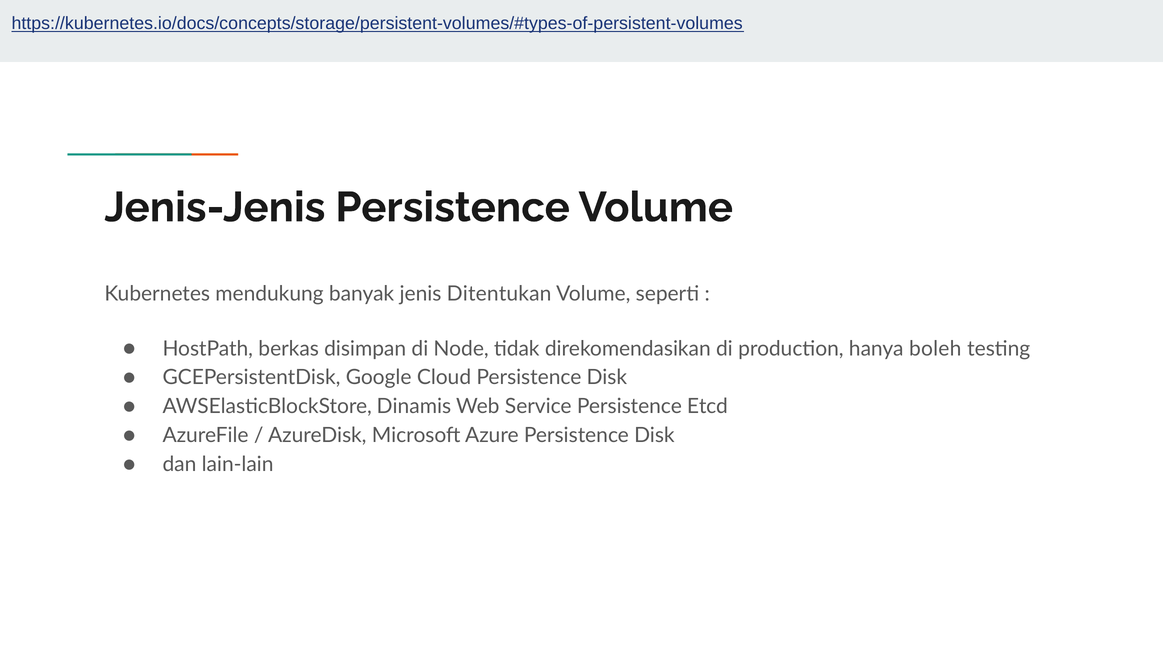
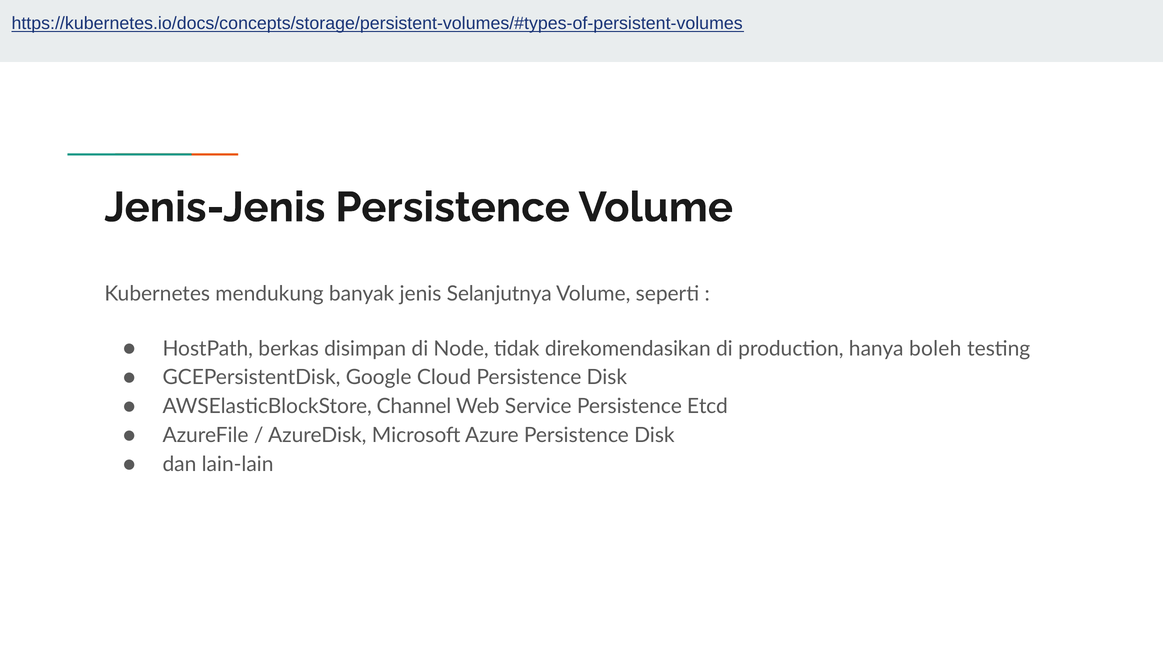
Ditentukan: Ditentukan -> Selanjutnya
Dinamis: Dinamis -> Channel
